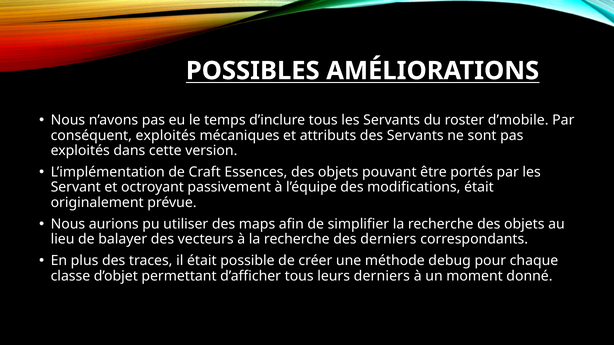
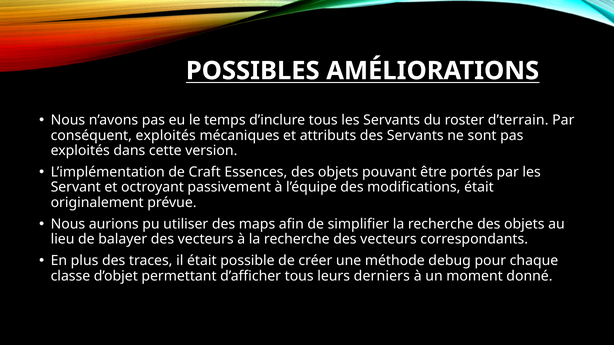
d’mobile: d’mobile -> d’terrain
recherche des derniers: derniers -> vecteurs
